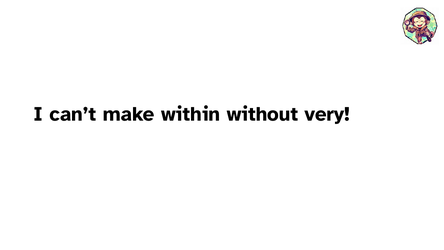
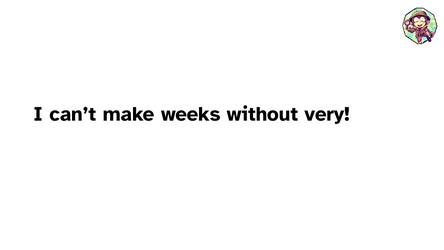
within: within -> weeks
